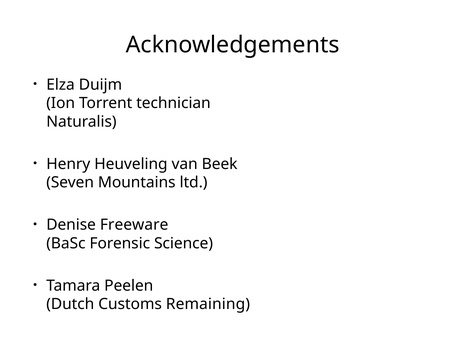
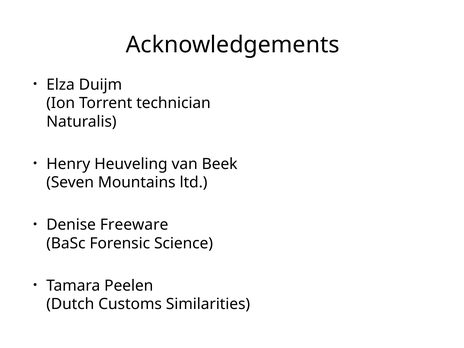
Remaining: Remaining -> Similarities
